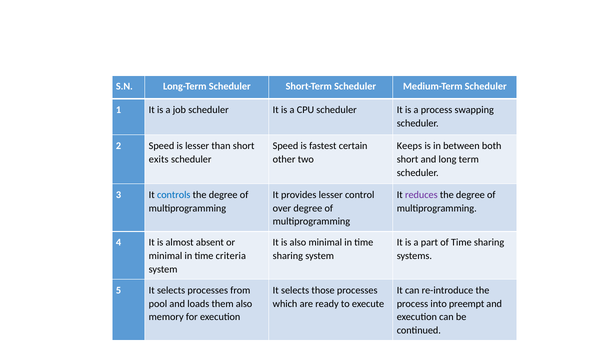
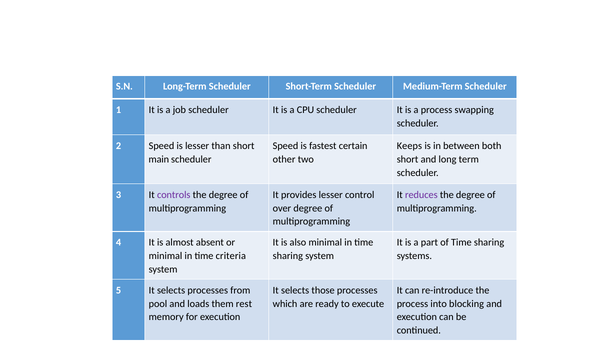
exits: exits -> main
controls colour: blue -> purple
them also: also -> rest
preempt: preempt -> blocking
